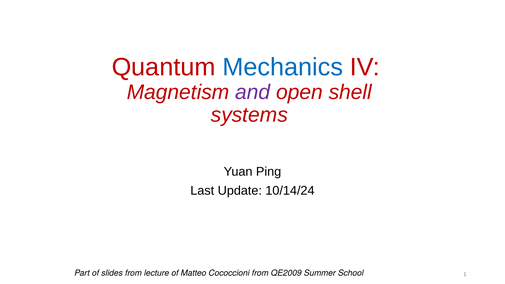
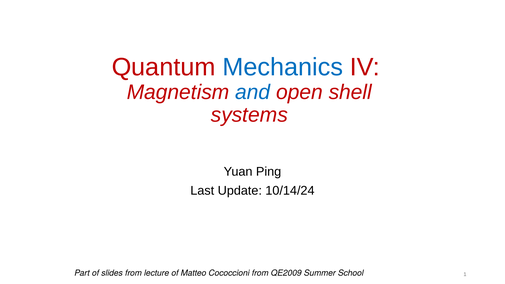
and colour: purple -> blue
